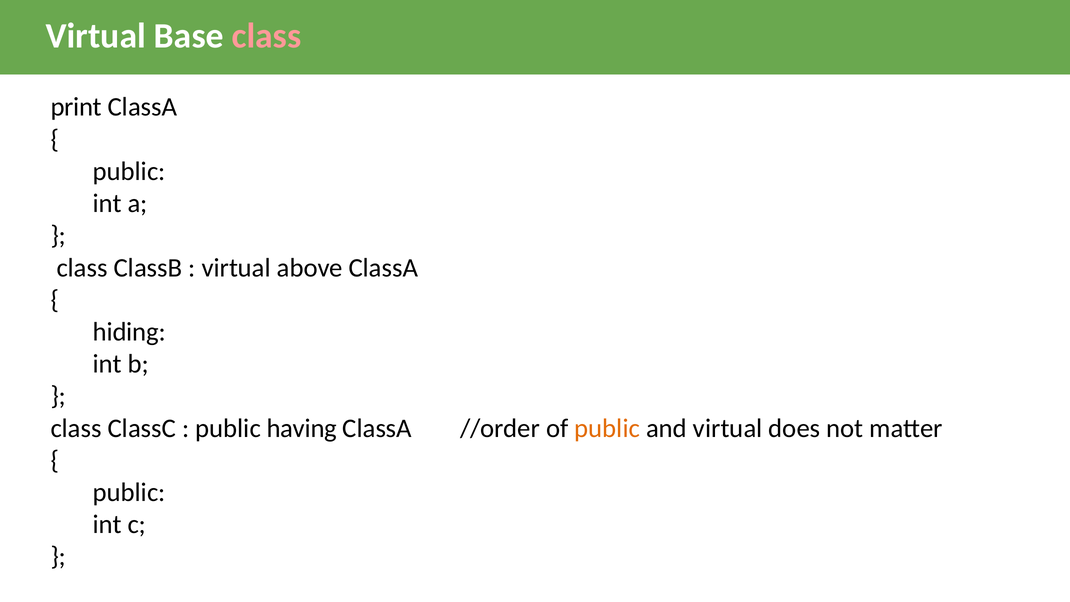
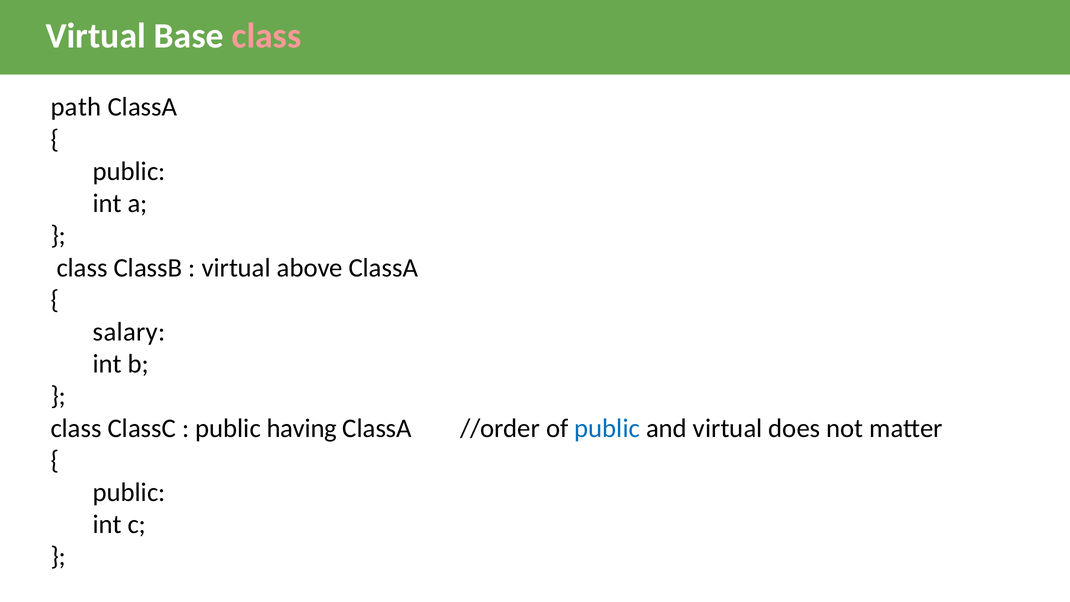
print: print -> path
hiding: hiding -> salary
public at (607, 428) colour: orange -> blue
